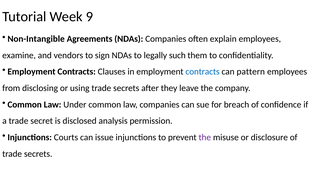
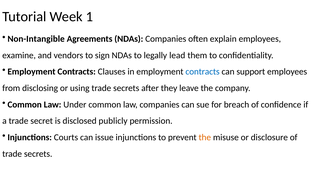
9: 9 -> 1
such: such -> lead
pattern: pattern -> support
analysis: analysis -> publicly
the at (205, 137) colour: purple -> orange
